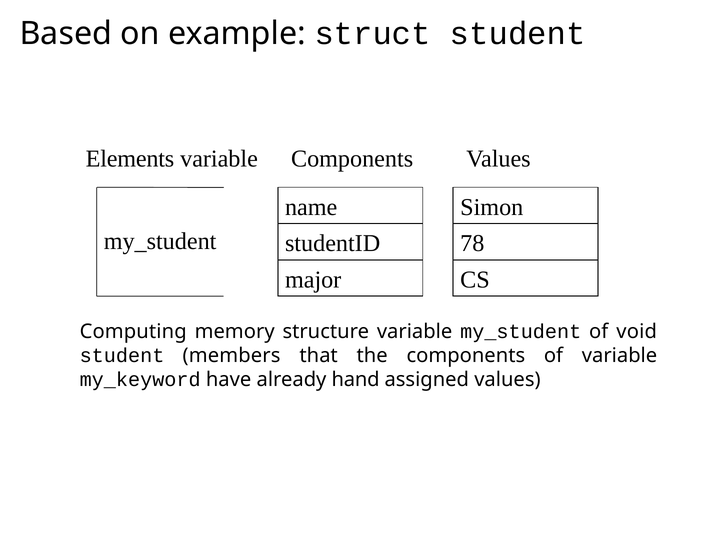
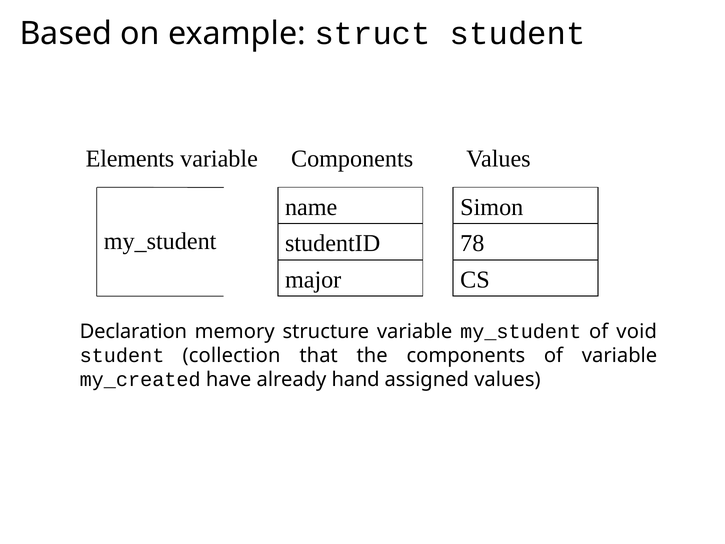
Computing: Computing -> Declaration
members: members -> collection
my_keyword: my_keyword -> my_created
